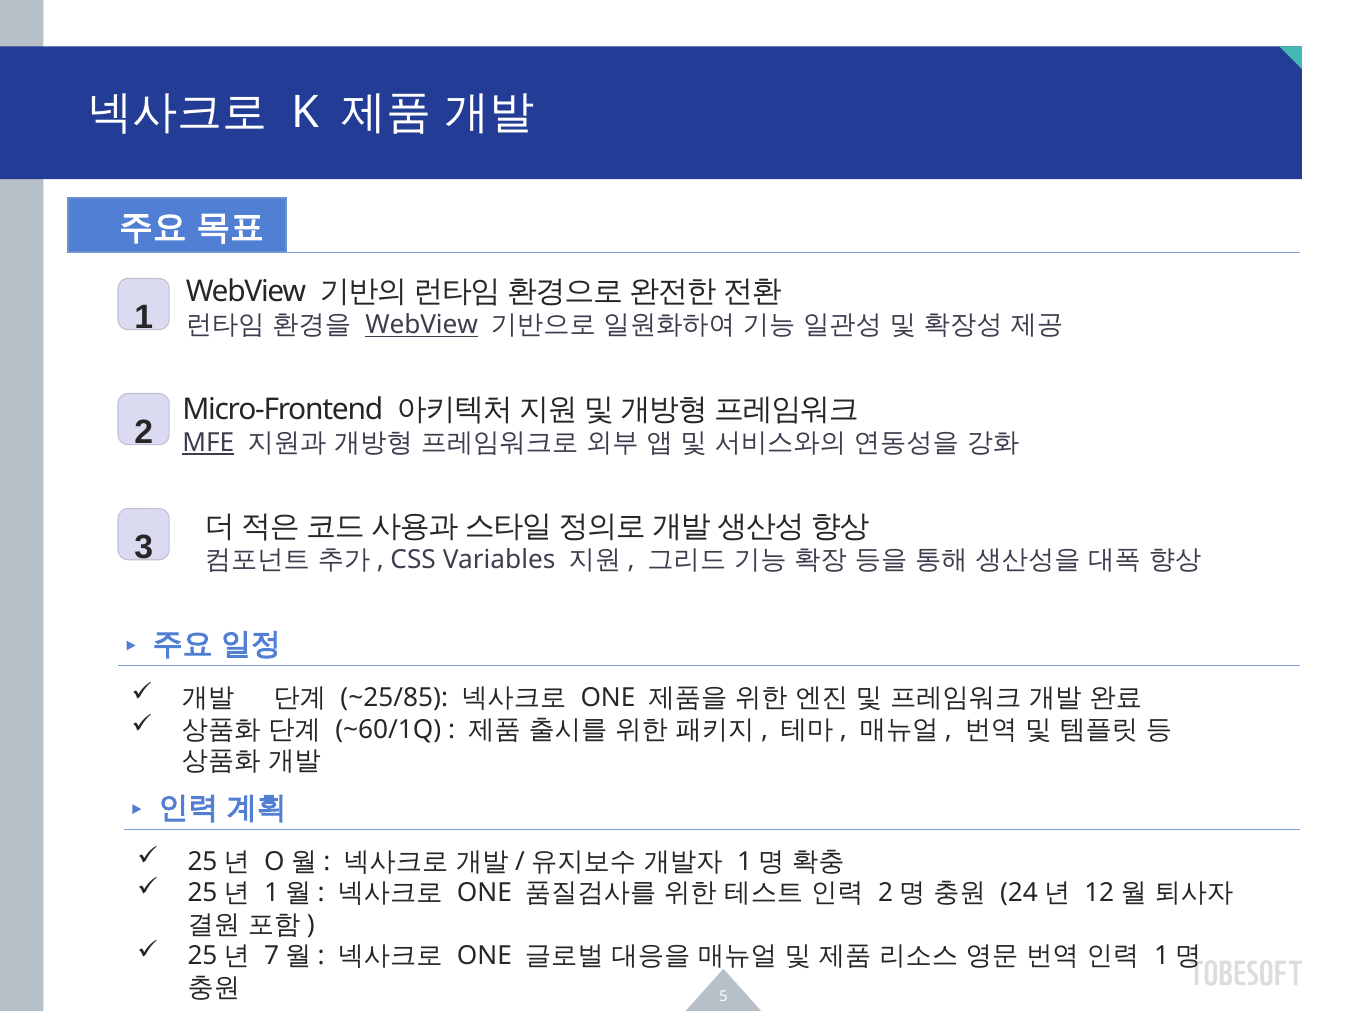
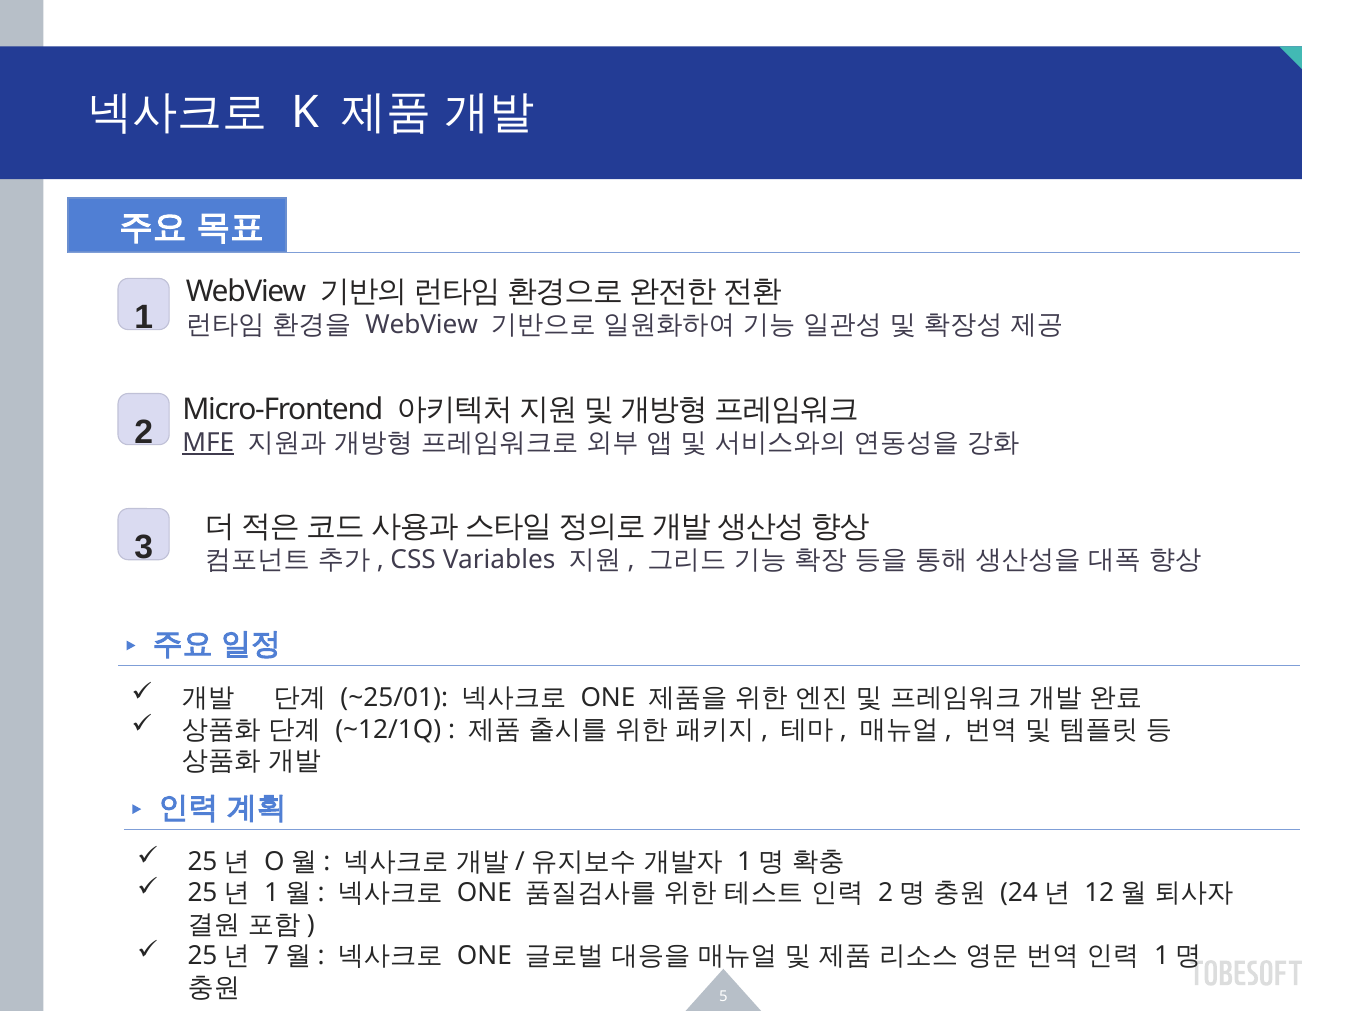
WebView at (422, 325) underline: present -> none
~25/85: ~25/85 -> ~25/01
~60/1Q: ~60/1Q -> ~12/1Q
